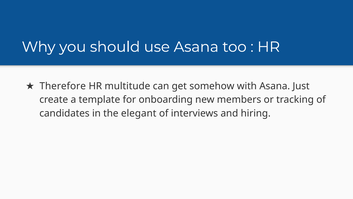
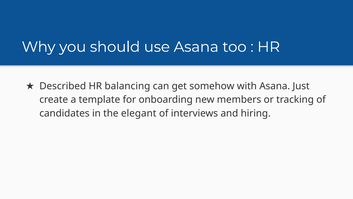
Therefore: Therefore -> Described
multitude: multitude -> balancing
